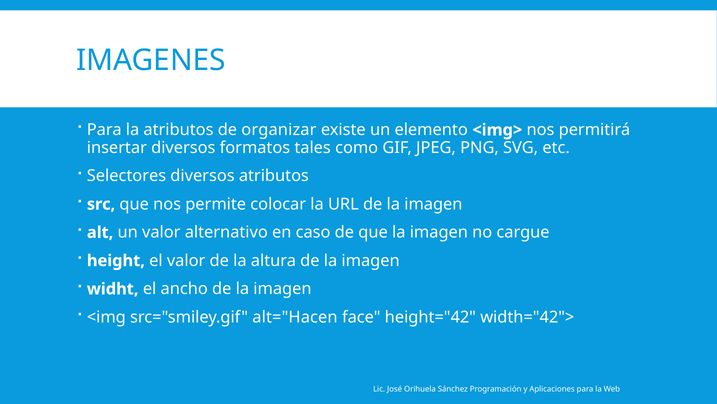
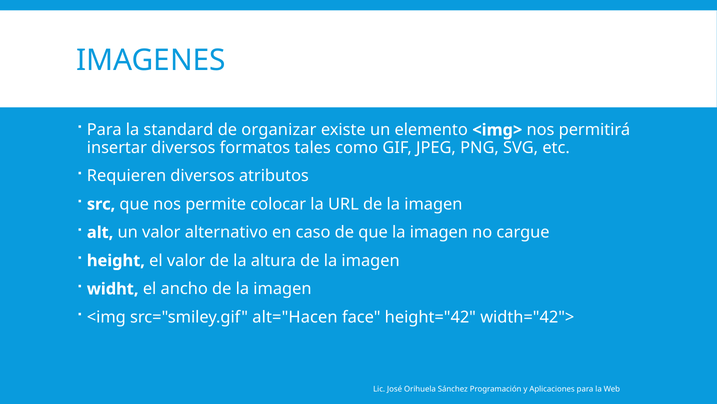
la atributos: atributos -> standard
Selectores: Selectores -> Requieren
